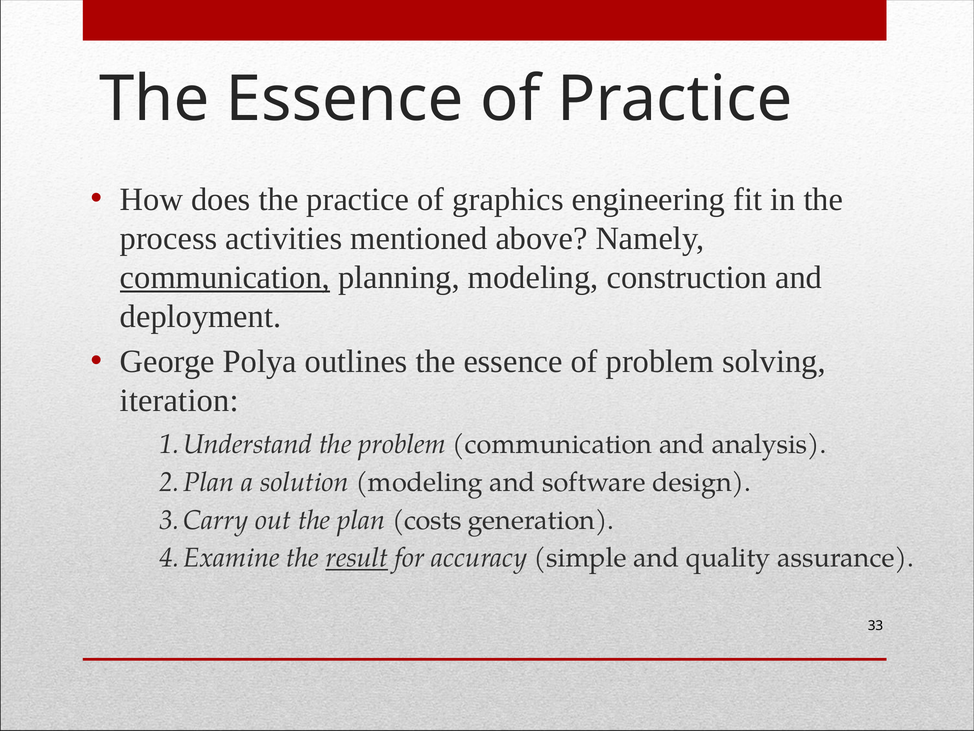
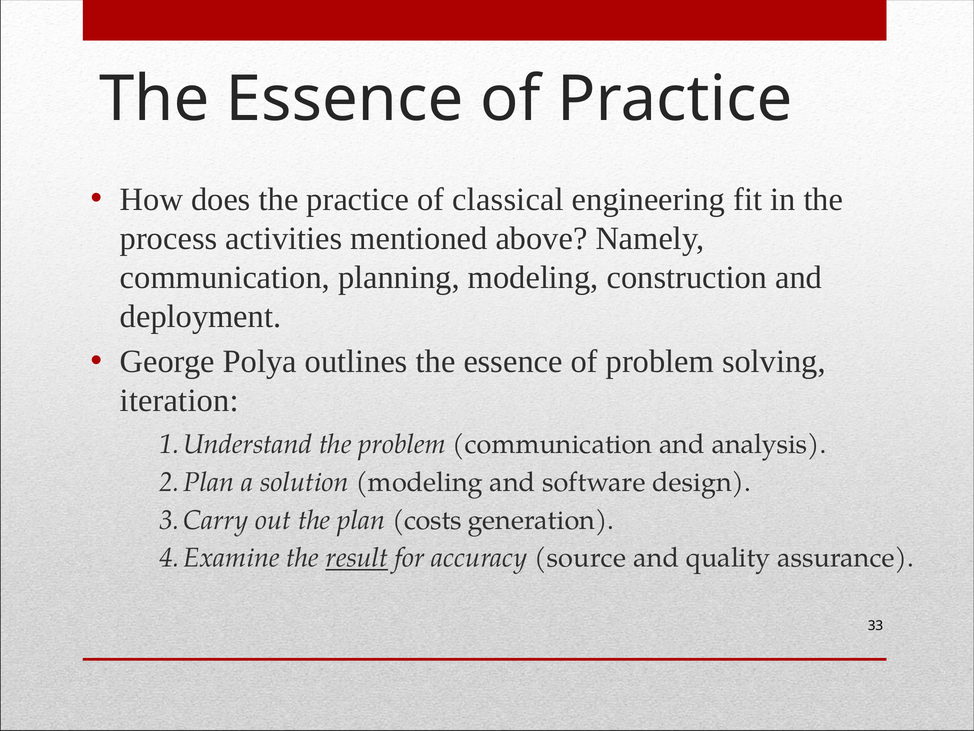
graphics: graphics -> classical
communication at (225, 277) underline: present -> none
simple: simple -> source
